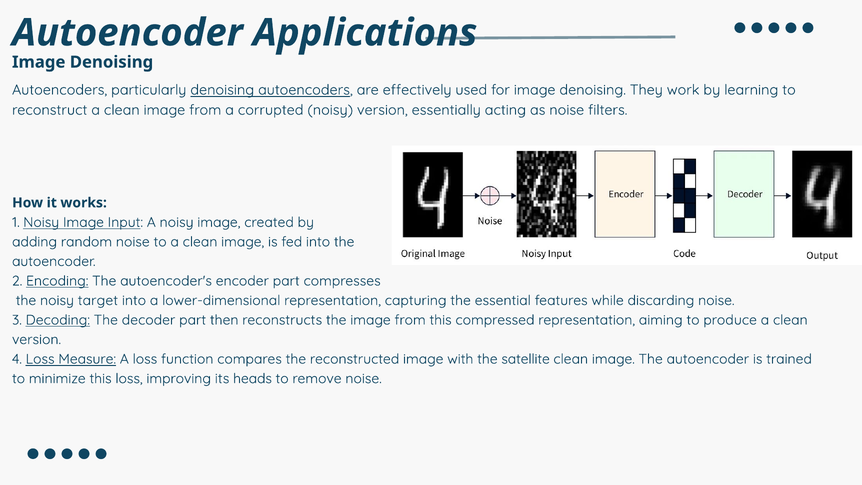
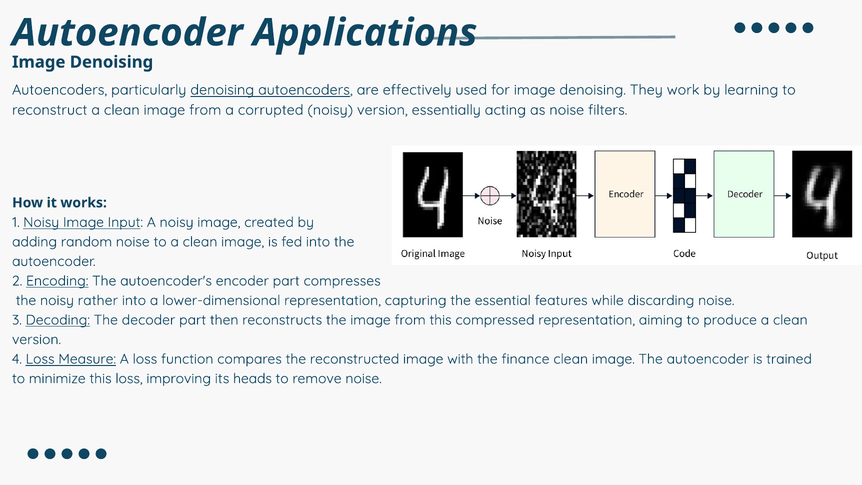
target: target -> rather
satellite: satellite -> finance
